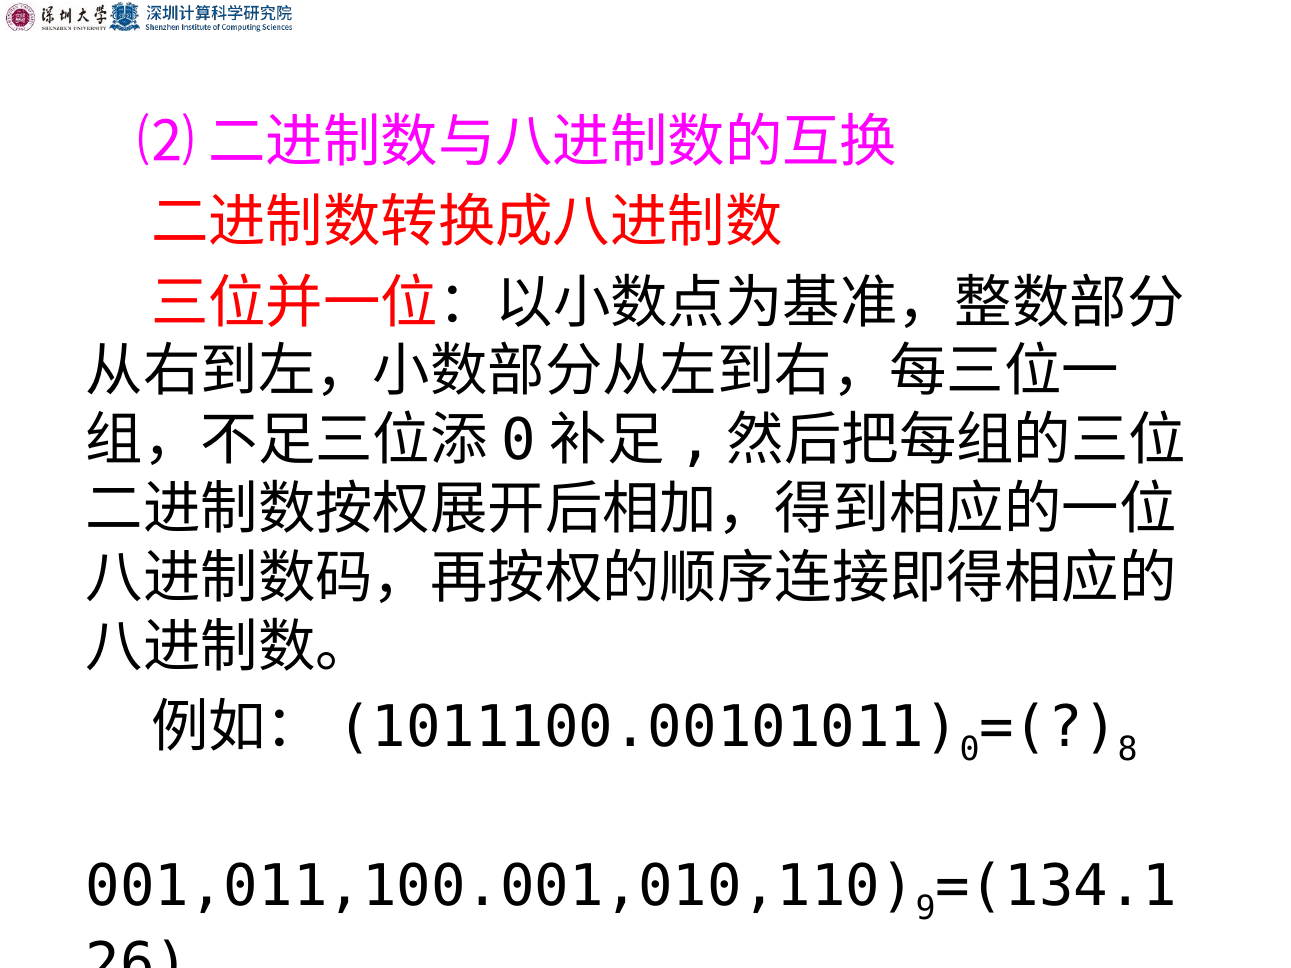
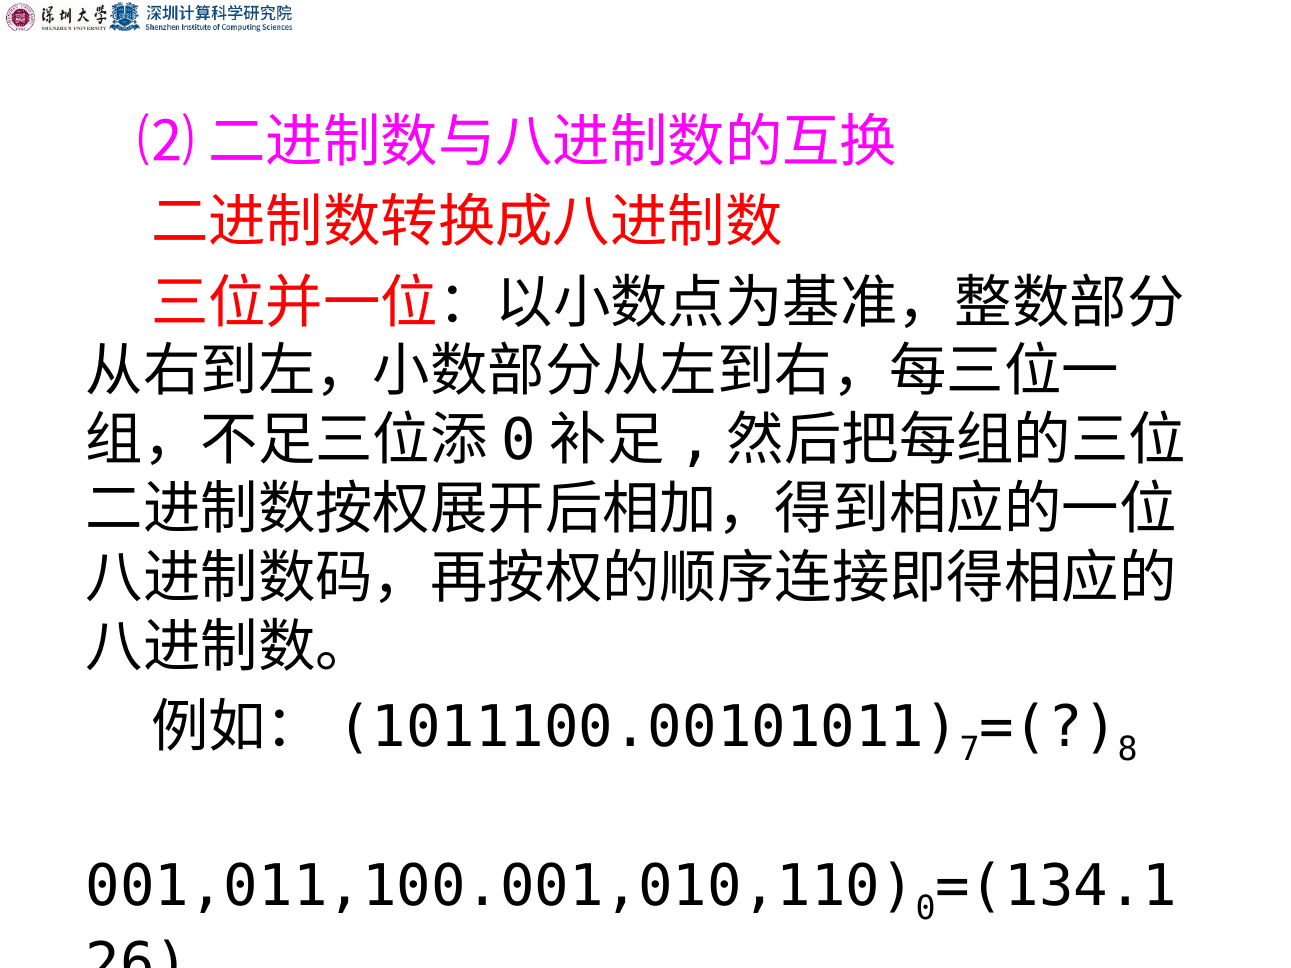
0: 0 -> 7
9: 9 -> 0
